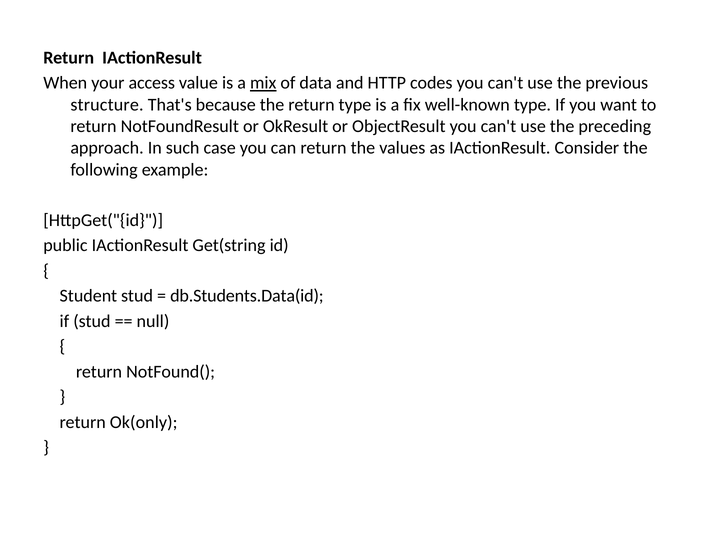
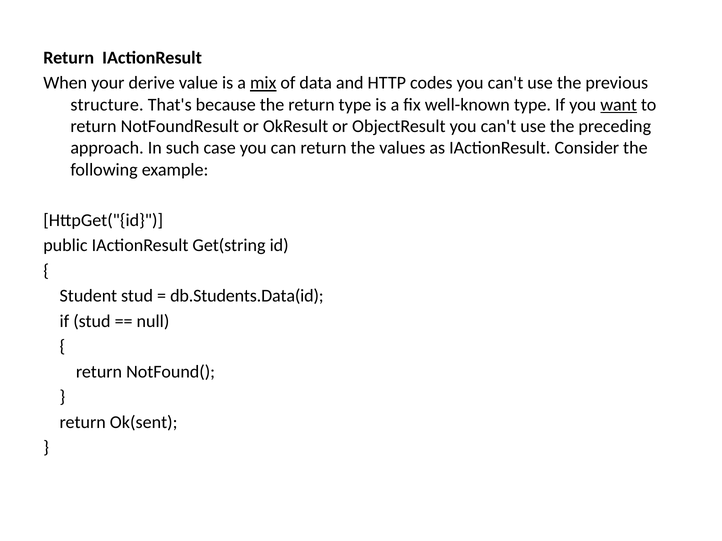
access: access -> derive
want underline: none -> present
Ok(only: Ok(only -> Ok(sent
